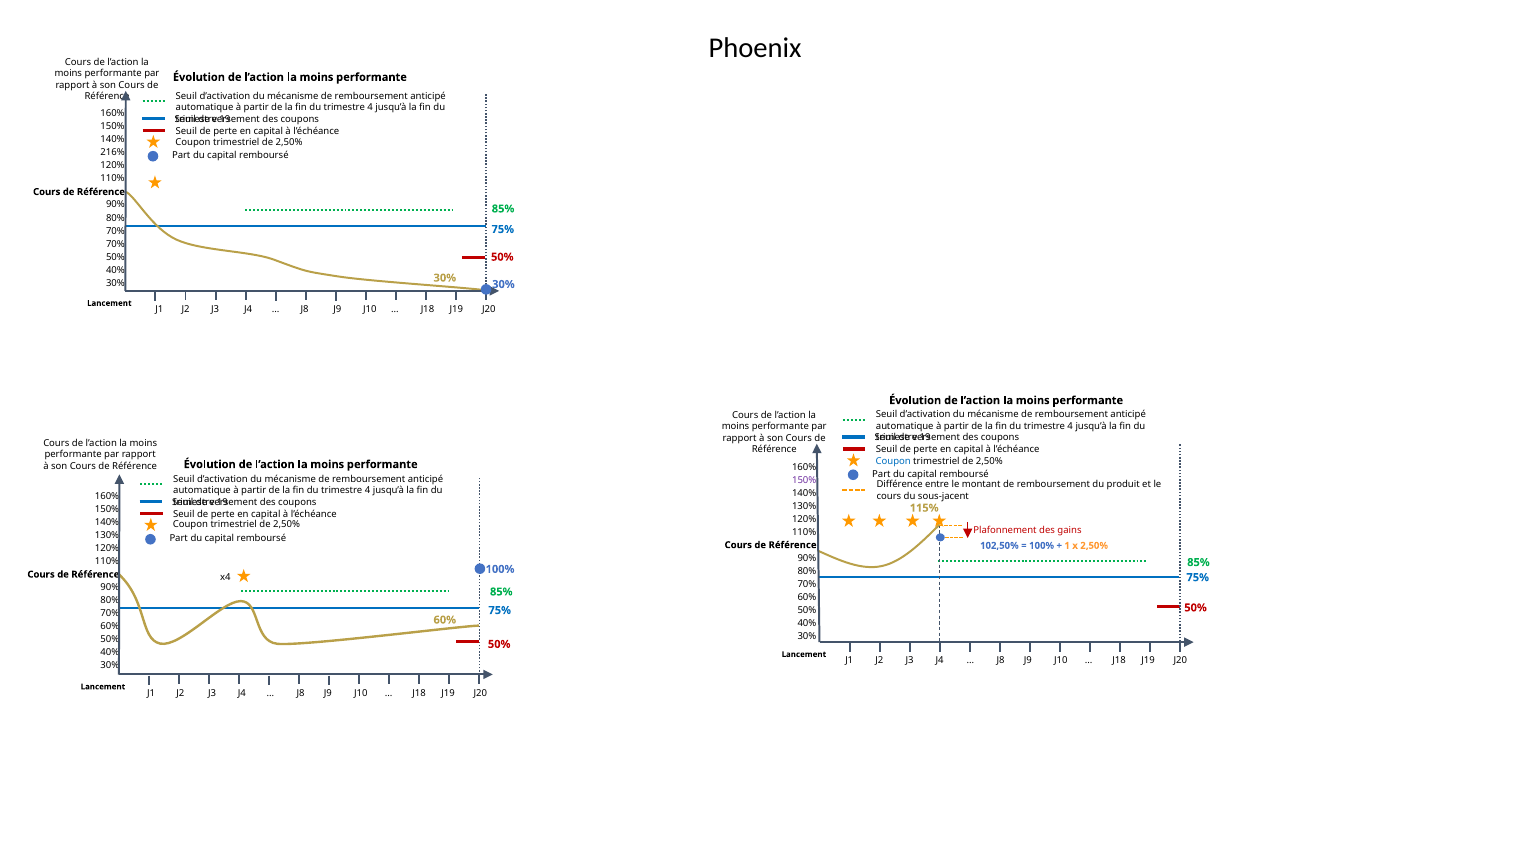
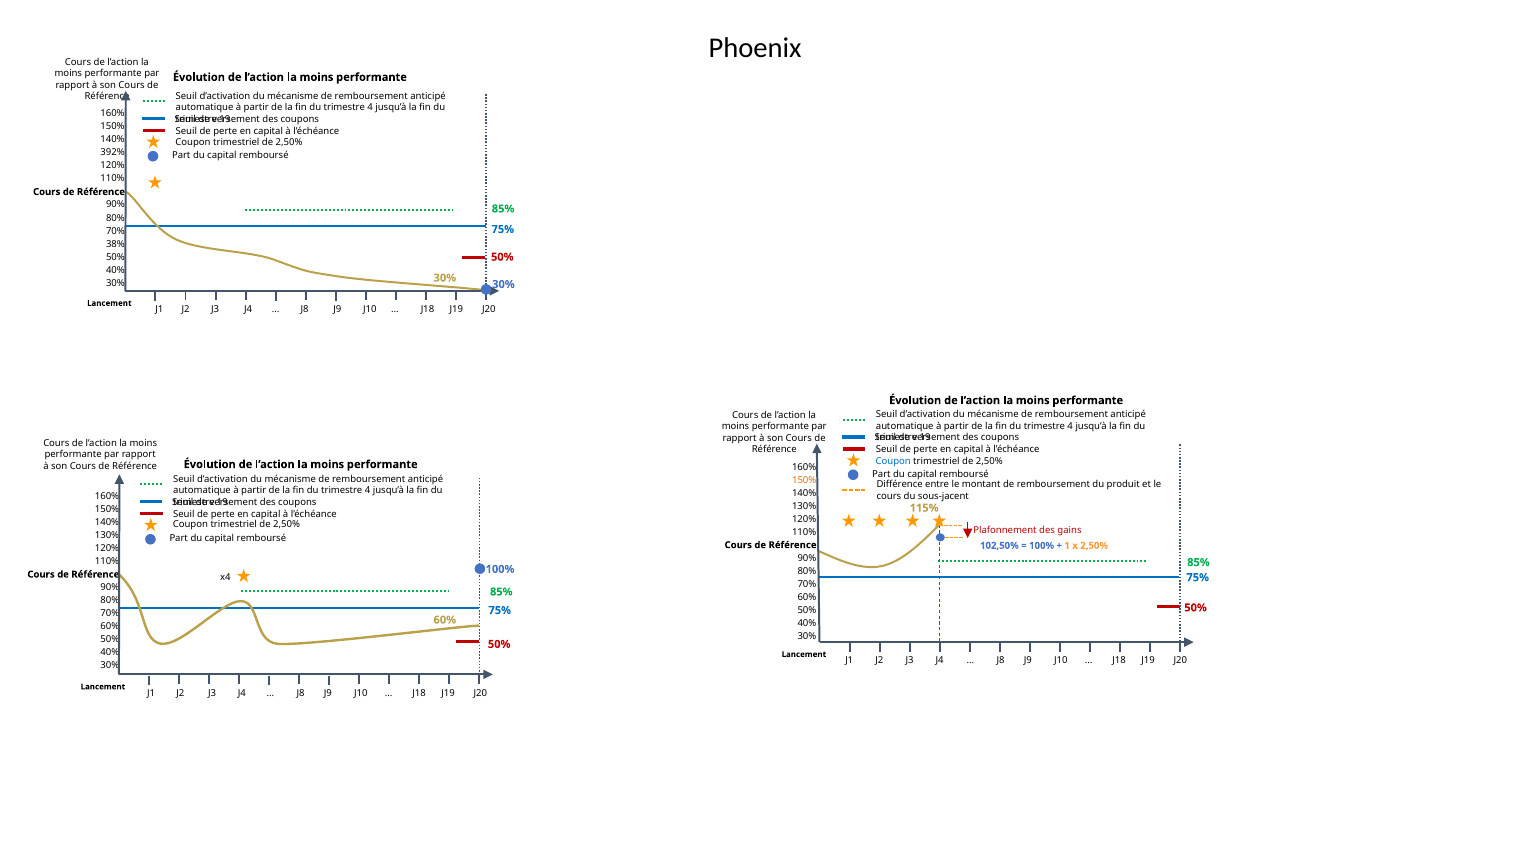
216%: 216% -> 392%
70% at (115, 244): 70% -> 38%
150% at (804, 480) colour: purple -> orange
